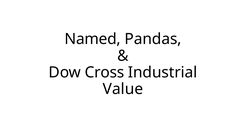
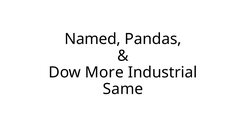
Cross: Cross -> More
Value: Value -> Same
